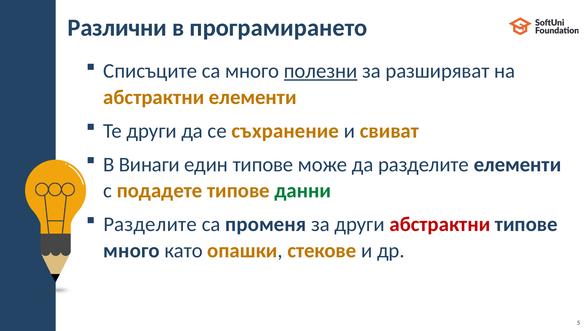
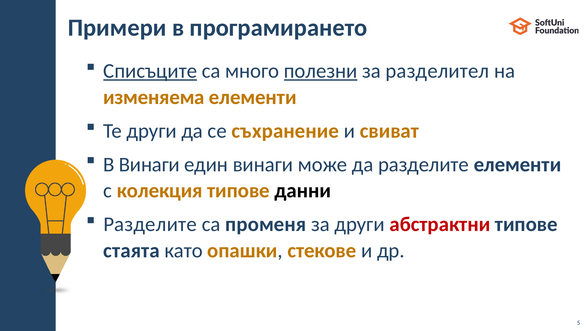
Различни: Различни -> Примери
Списъците underline: none -> present
разширяват: разширяват -> разделител
абстрактни at (154, 97): абстрактни -> изменяема
един типове: типове -> винаги
подадете: подадете -> колекция
данни colour: green -> black
много at (132, 250): много -> стаята
